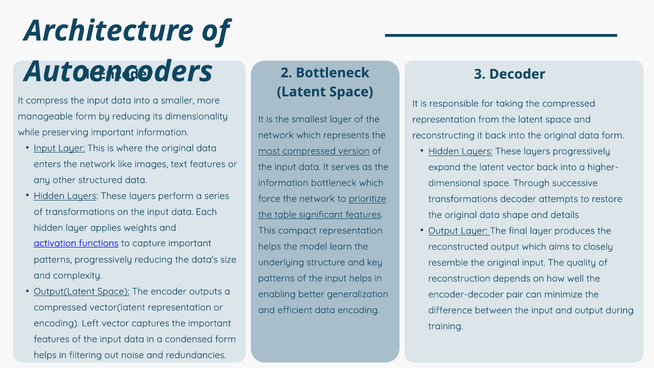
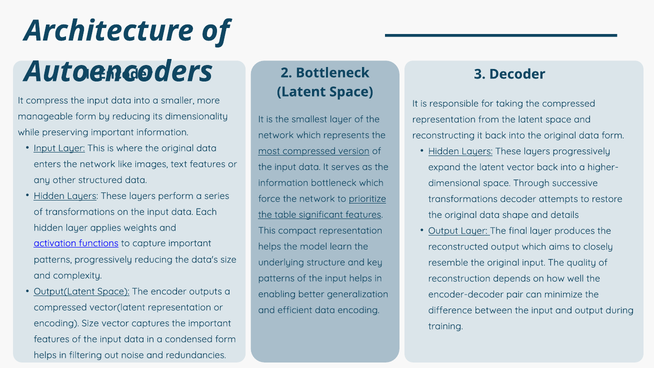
encoding Left: Left -> Size
